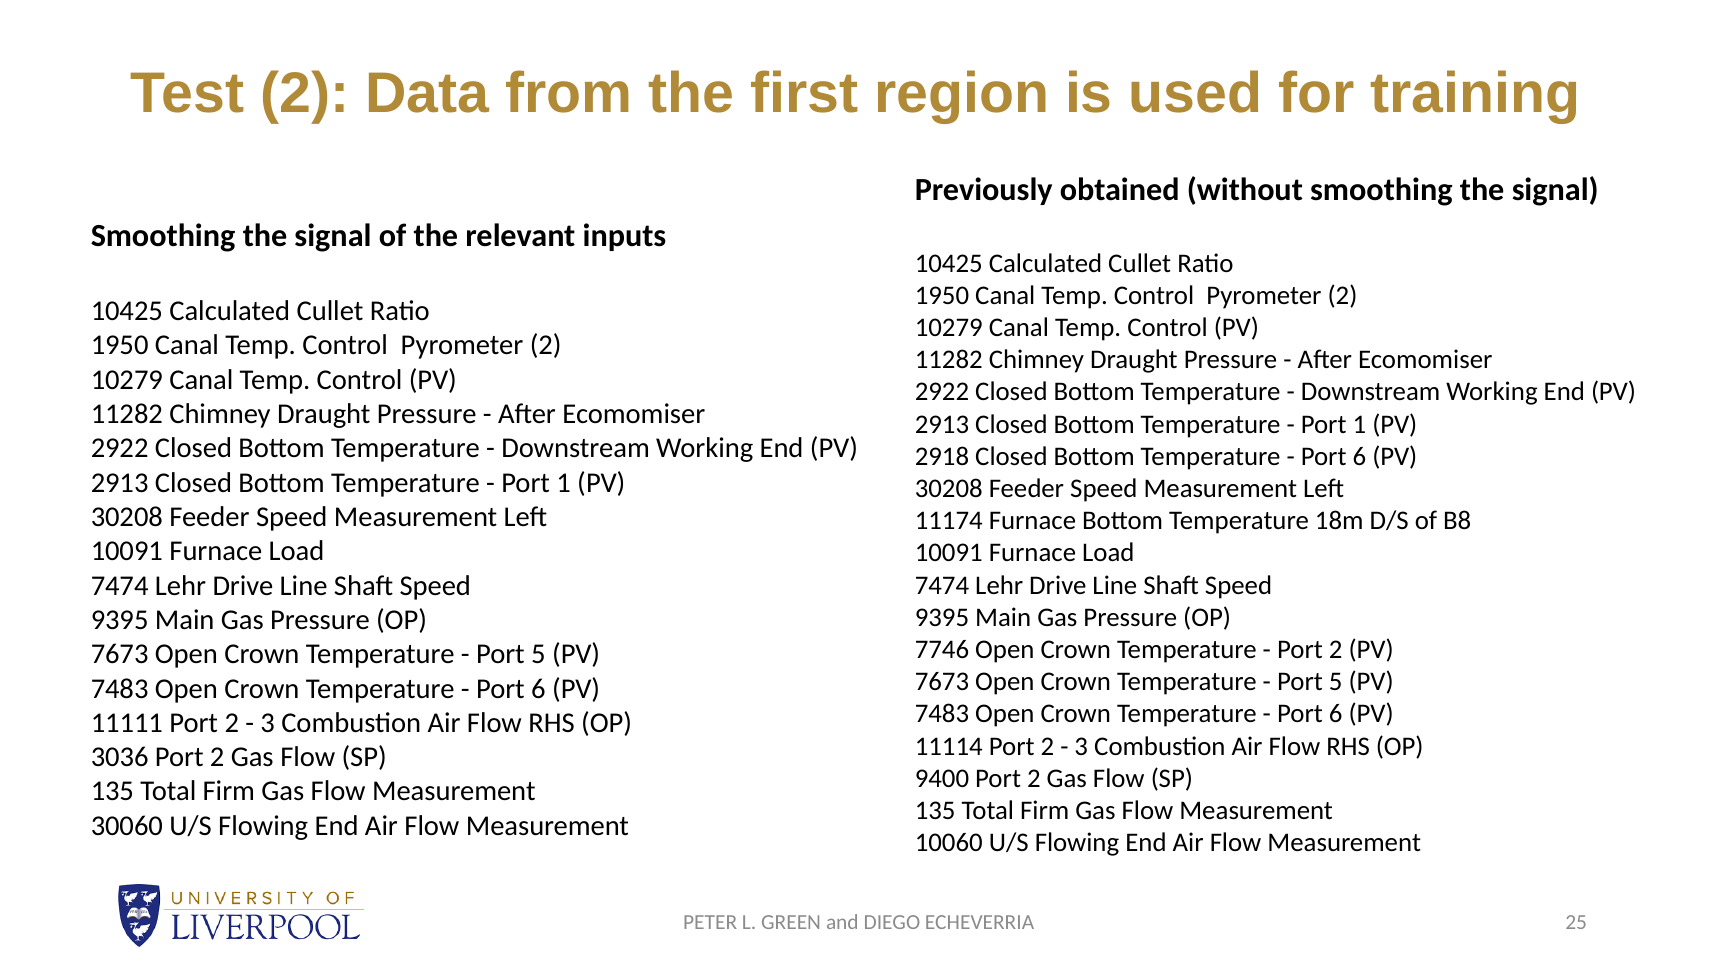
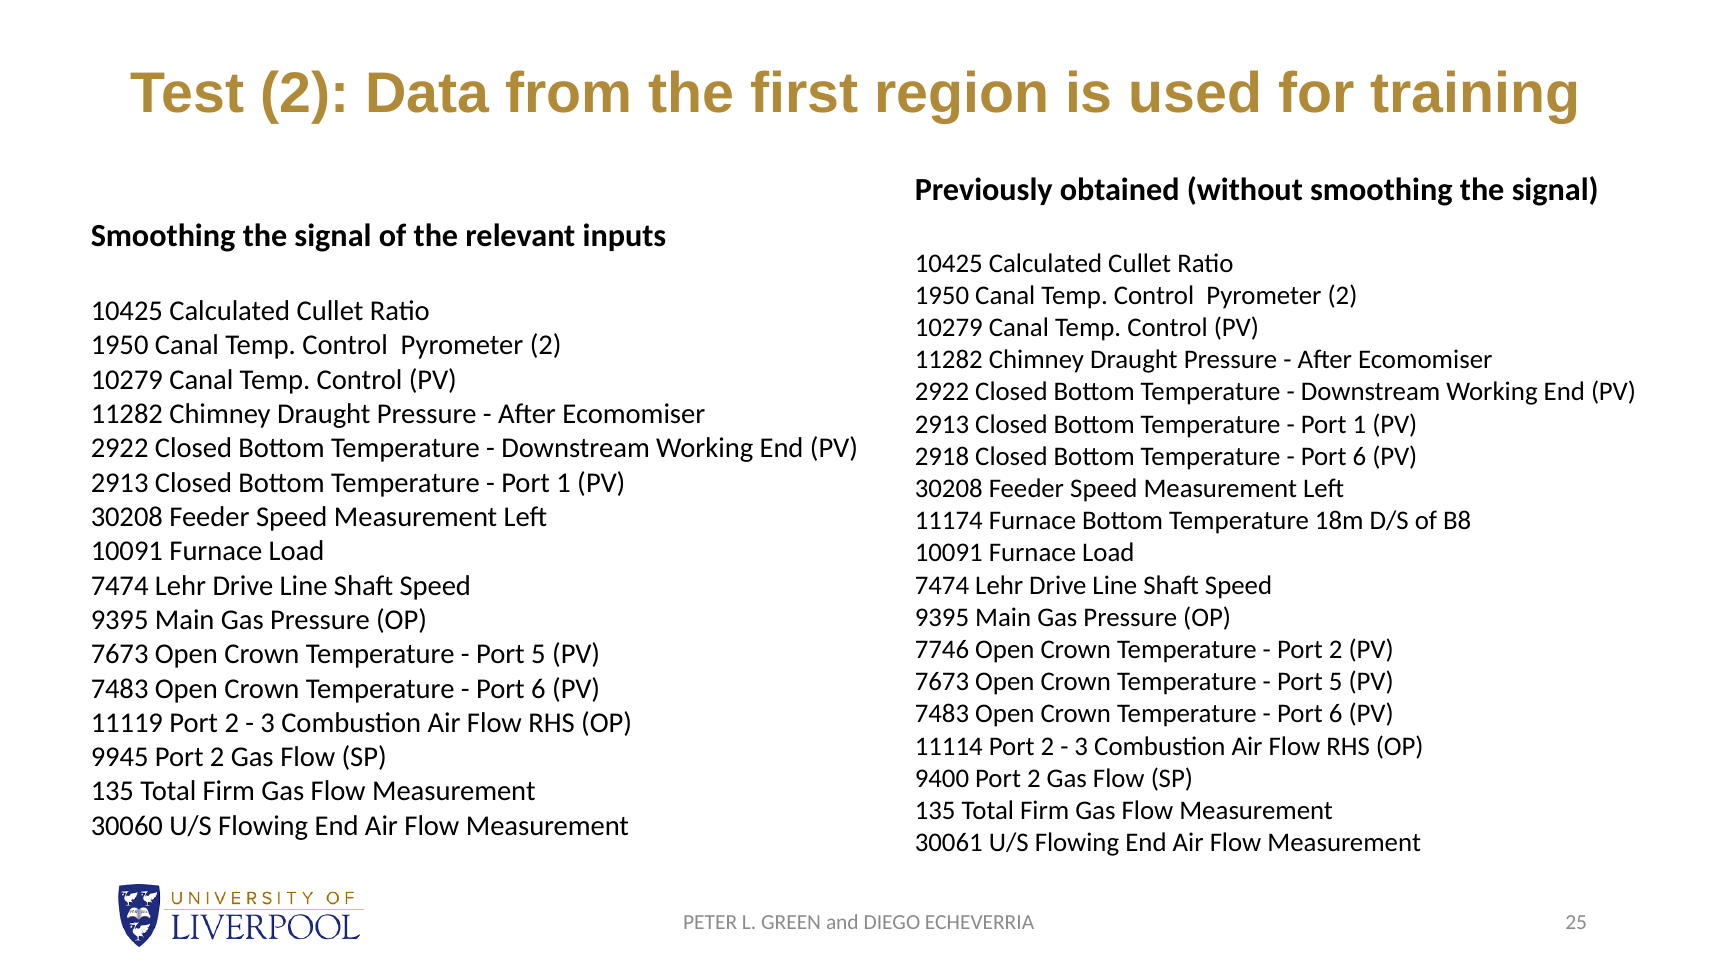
11111: 11111 -> 11119
3036: 3036 -> 9945
10060: 10060 -> 30061
